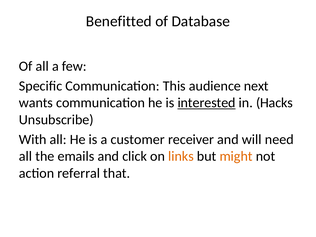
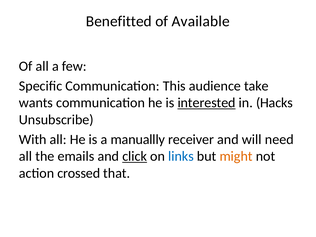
Database: Database -> Available
next: next -> take
customer: customer -> manuallly
click underline: none -> present
links colour: orange -> blue
referral: referral -> crossed
